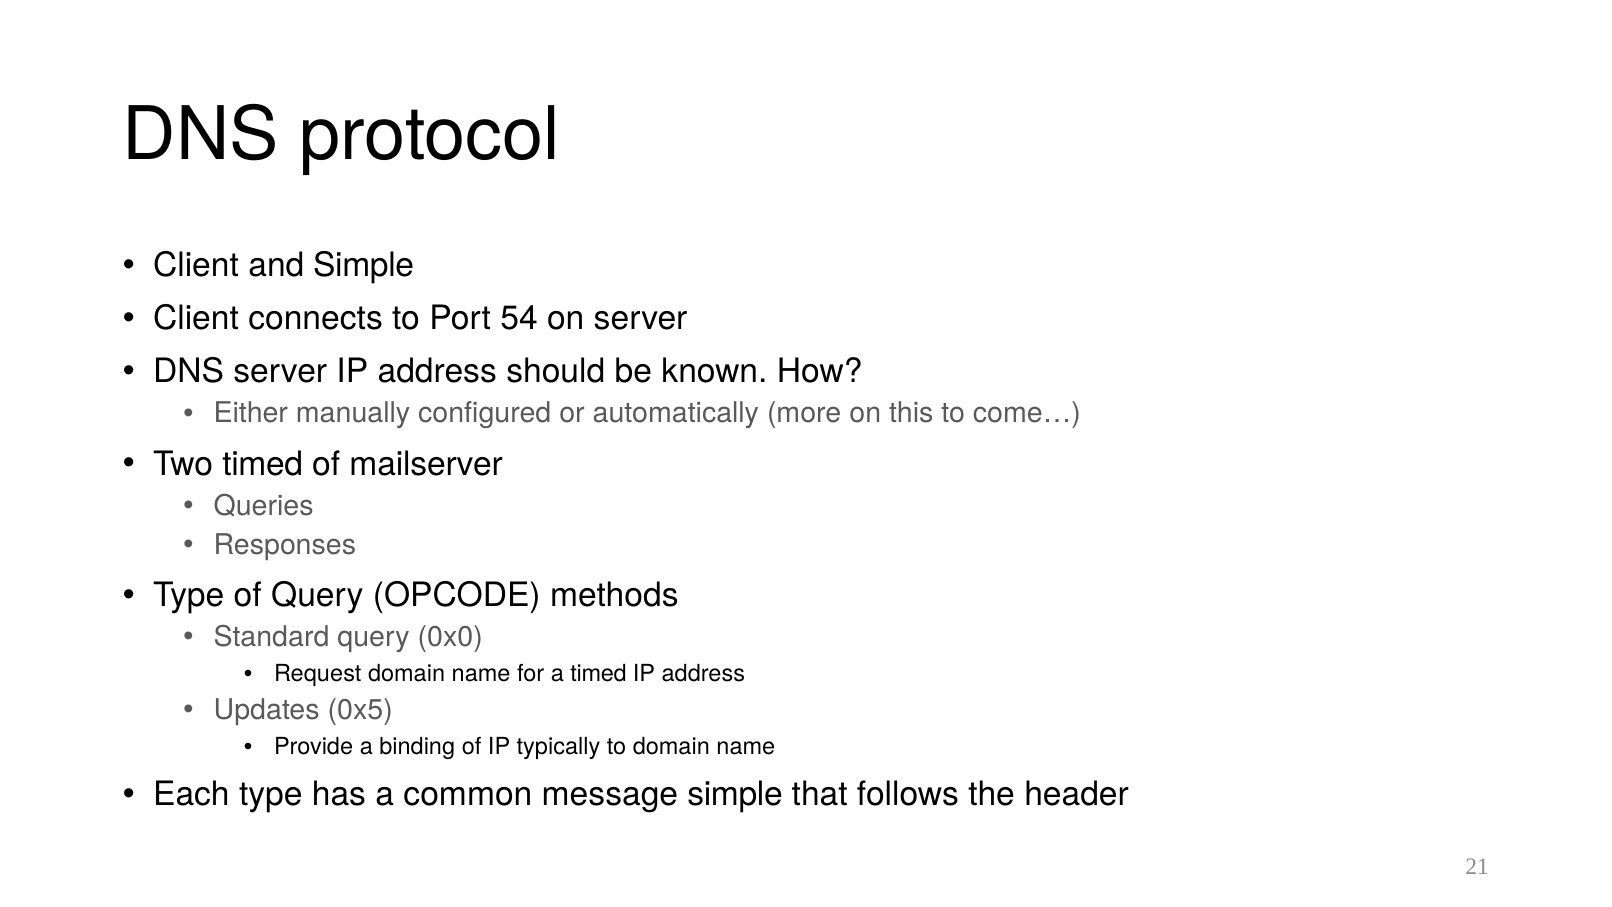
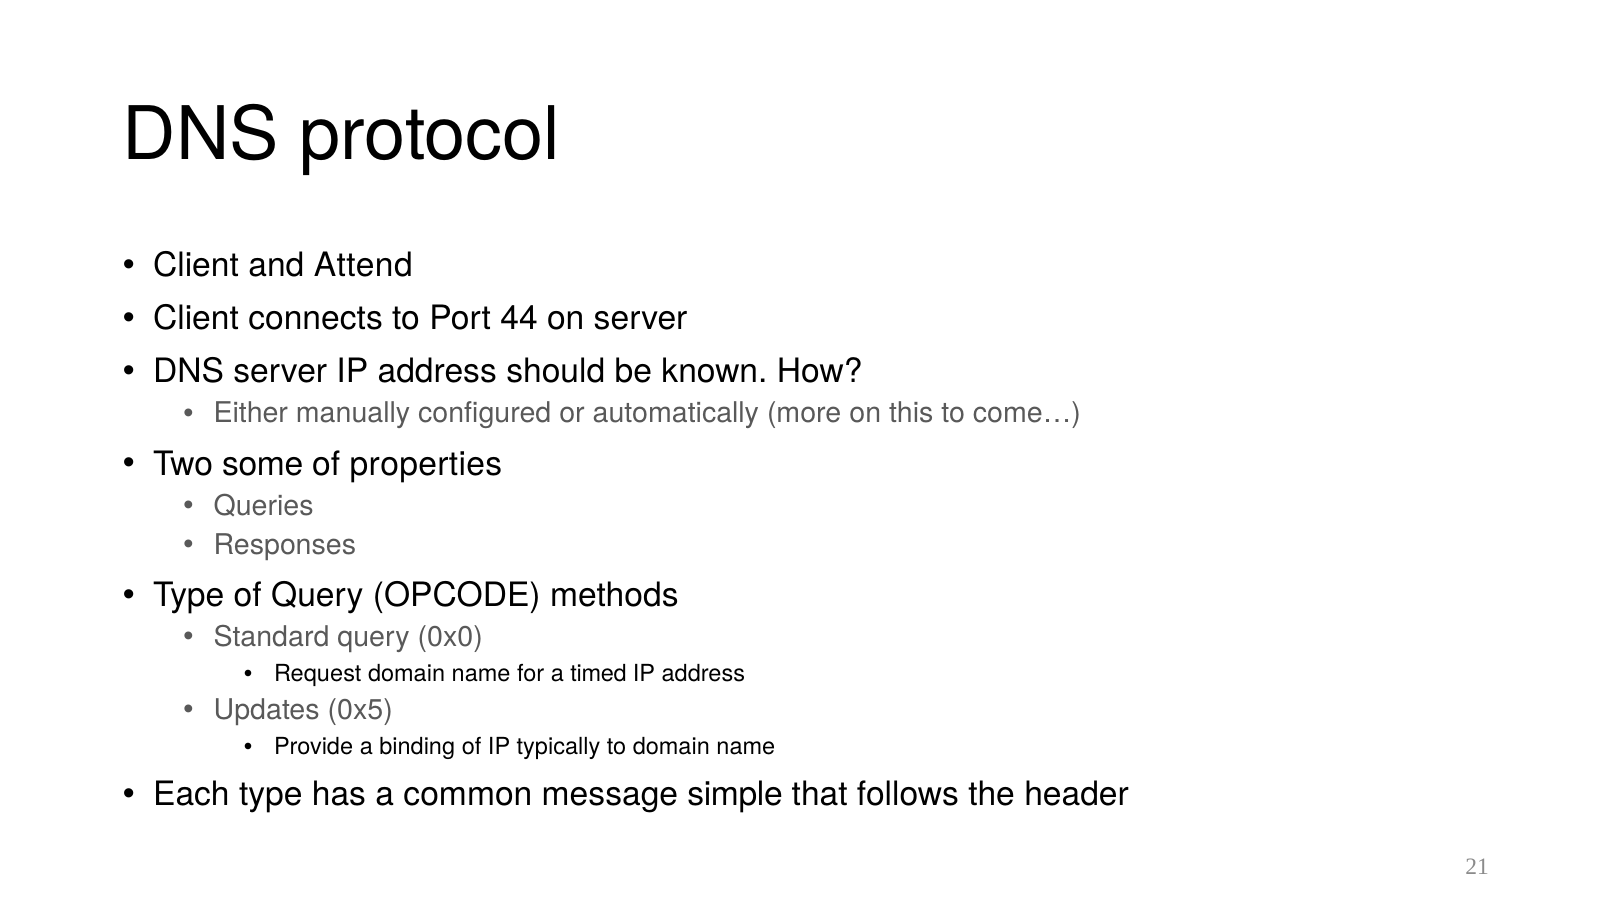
and Simple: Simple -> Attend
54: 54 -> 44
Two timed: timed -> some
mailserver: mailserver -> properties
